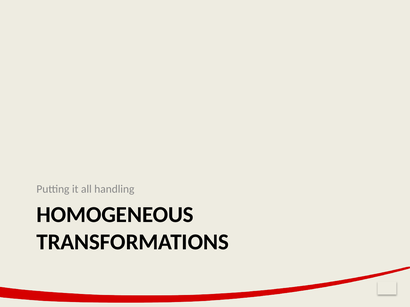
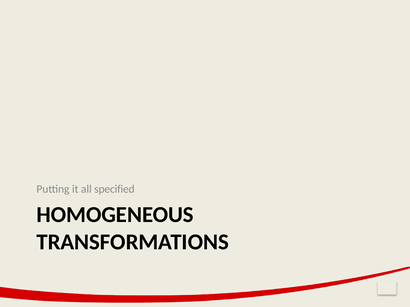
handling: handling -> specified
